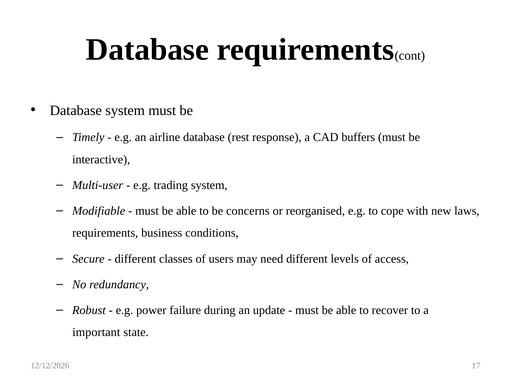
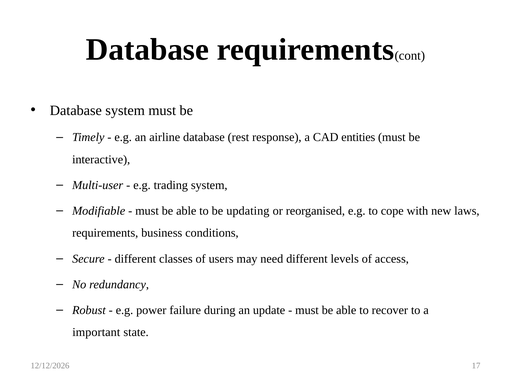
buffers: buffers -> entities
concerns: concerns -> updating
